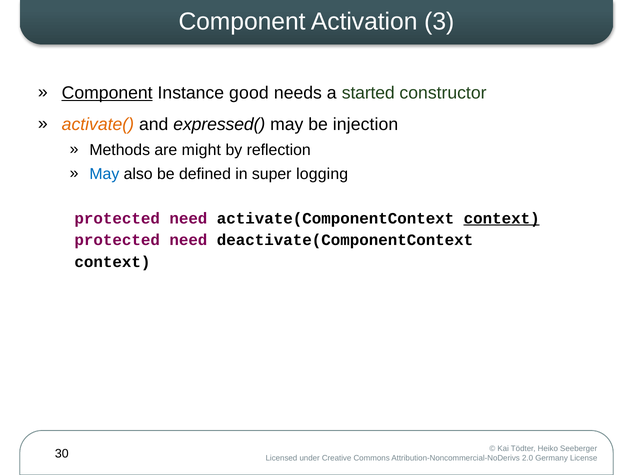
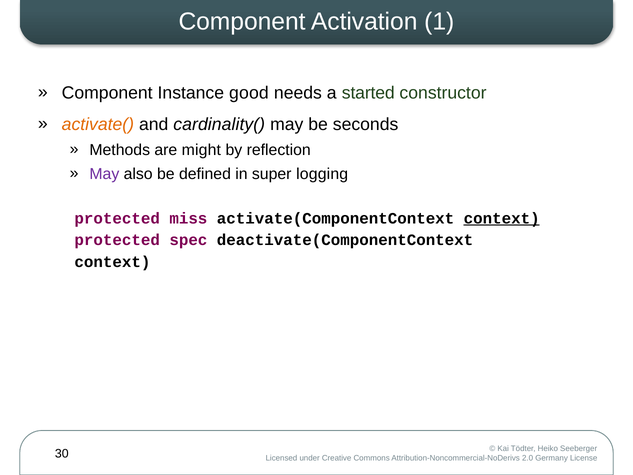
3: 3 -> 1
Component at (107, 93) underline: present -> none
expressed(: expressed( -> cardinality(
injection: injection -> seconds
May at (104, 174) colour: blue -> purple
need at (188, 218): need -> miss
need at (188, 240): need -> spec
